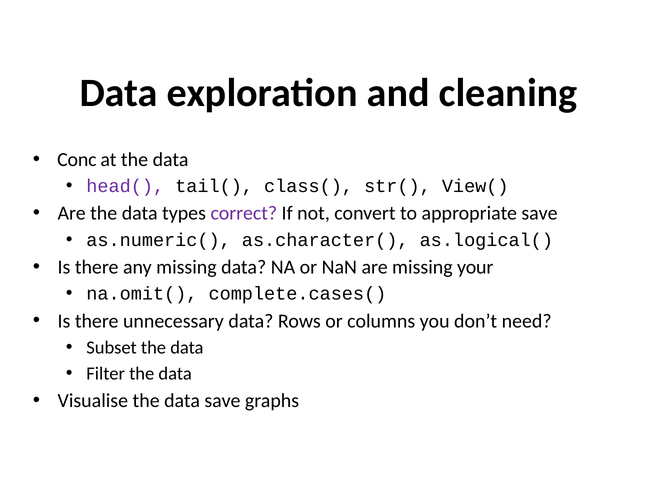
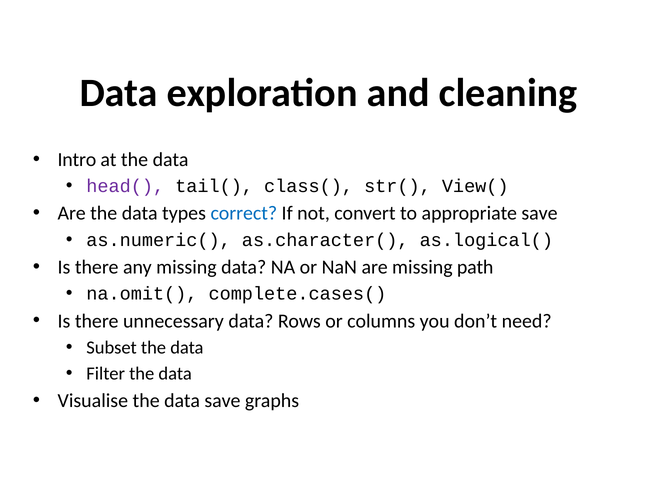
Conc: Conc -> Intro
correct colour: purple -> blue
your: your -> path
